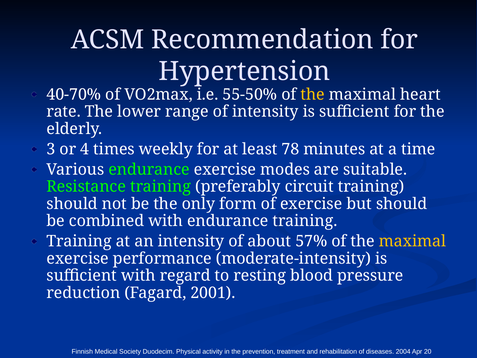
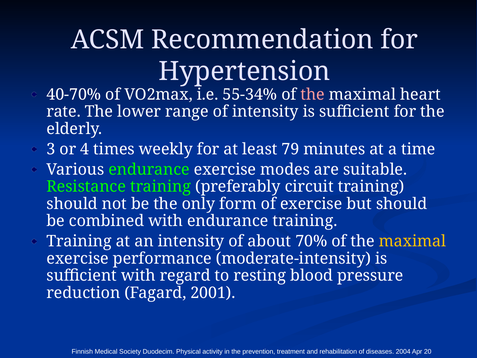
55-50%: 55-50% -> 55-34%
the at (313, 94) colour: yellow -> pink
78: 78 -> 79
57%: 57% -> 70%
